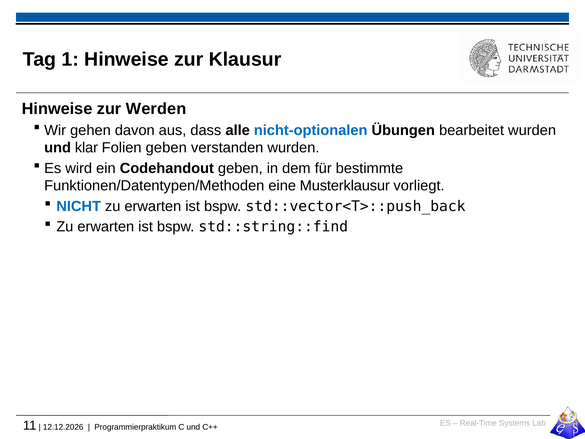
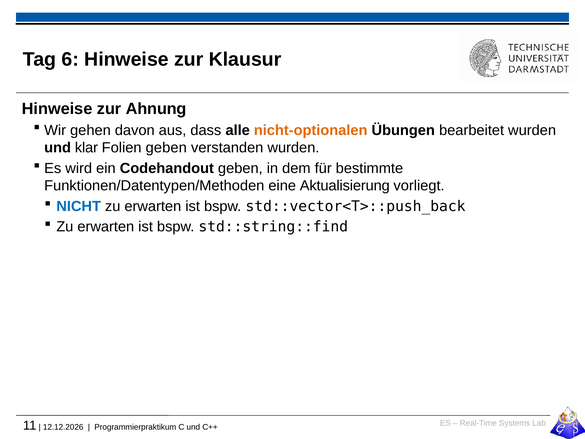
1: 1 -> 6
Werden: Werden -> Ahnung
nicht-optionalen colour: blue -> orange
Musterklausur: Musterklausur -> Aktualisierung
